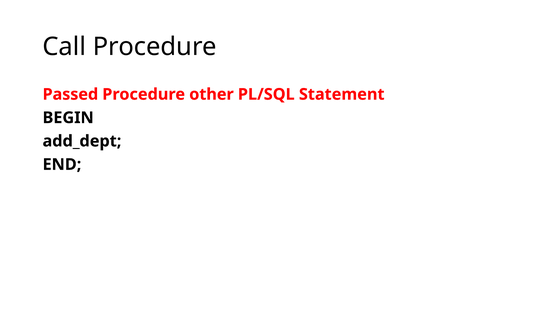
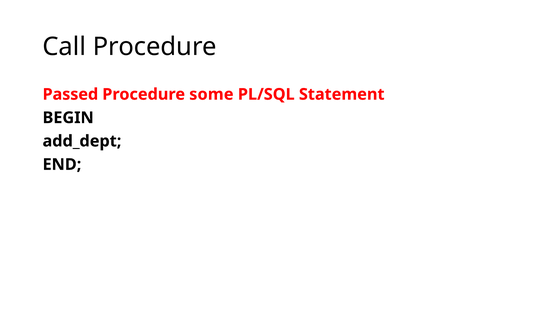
other: other -> some
